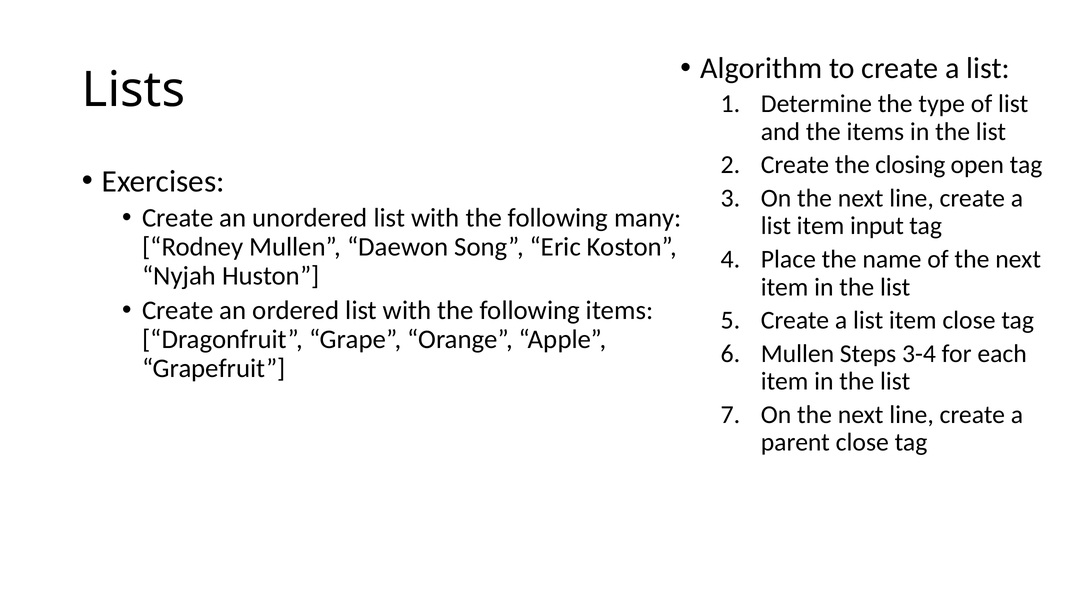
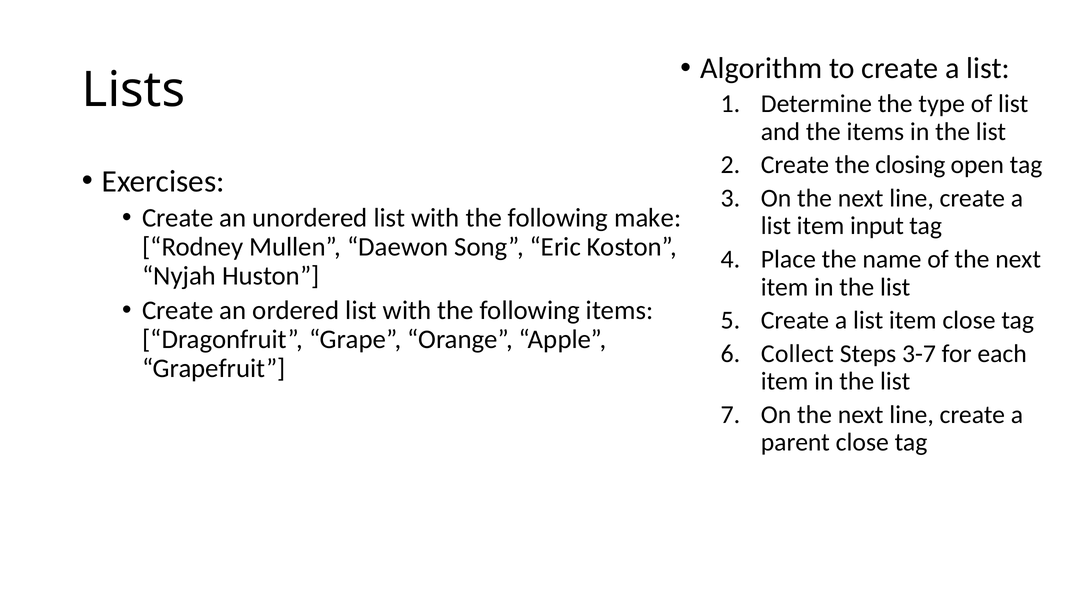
many: many -> make
Mullen at (797, 354): Mullen -> Collect
3-4: 3-4 -> 3-7
